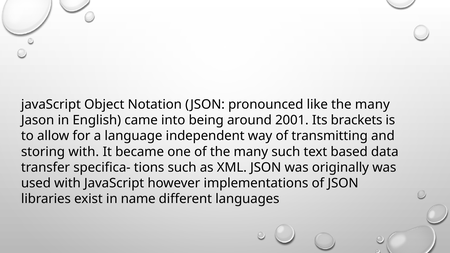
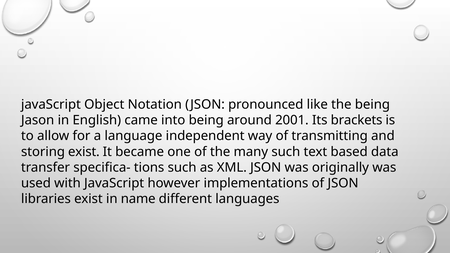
like the many: many -> being
storing with: with -> exist
